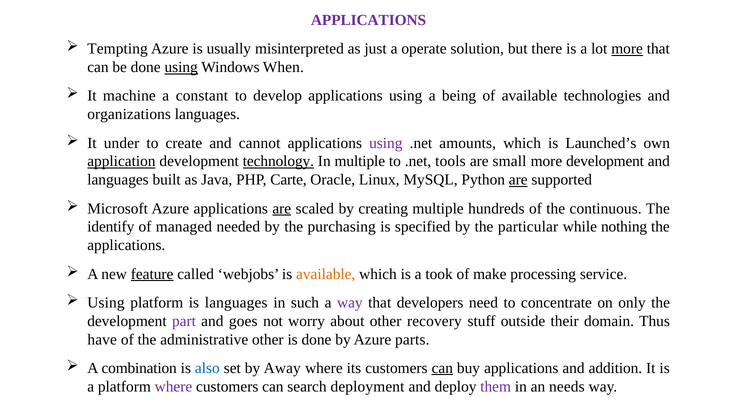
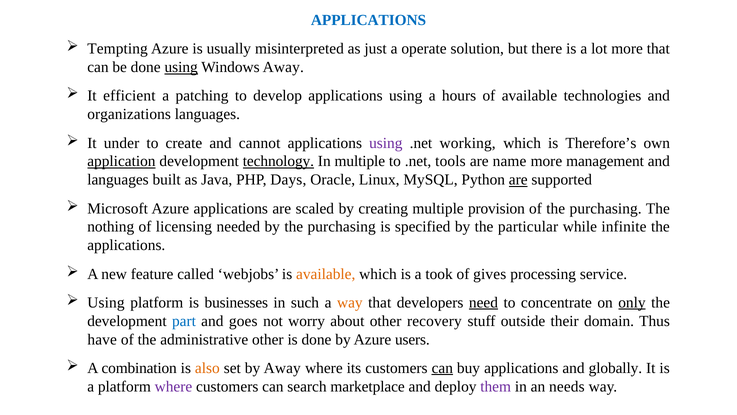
APPLICATIONS at (369, 20) colour: purple -> blue
more at (627, 49) underline: present -> none
Windows When: When -> Away
machine: machine -> efficient
constant: constant -> patching
being: being -> hours
amounts: amounts -> working
Launched’s: Launched’s -> Therefore’s
small: small -> name
more development: development -> management
Carte: Carte -> Days
are at (282, 208) underline: present -> none
hundreds: hundreds -> provision
of the continuous: continuous -> purchasing
identify: identify -> nothing
managed: managed -> licensing
nothing: nothing -> infinite
feature underline: present -> none
make: make -> gives
is languages: languages -> businesses
way at (350, 302) colour: purple -> orange
need underline: none -> present
only underline: none -> present
part colour: purple -> blue
parts: parts -> users
also colour: blue -> orange
addition: addition -> globally
deployment: deployment -> marketplace
